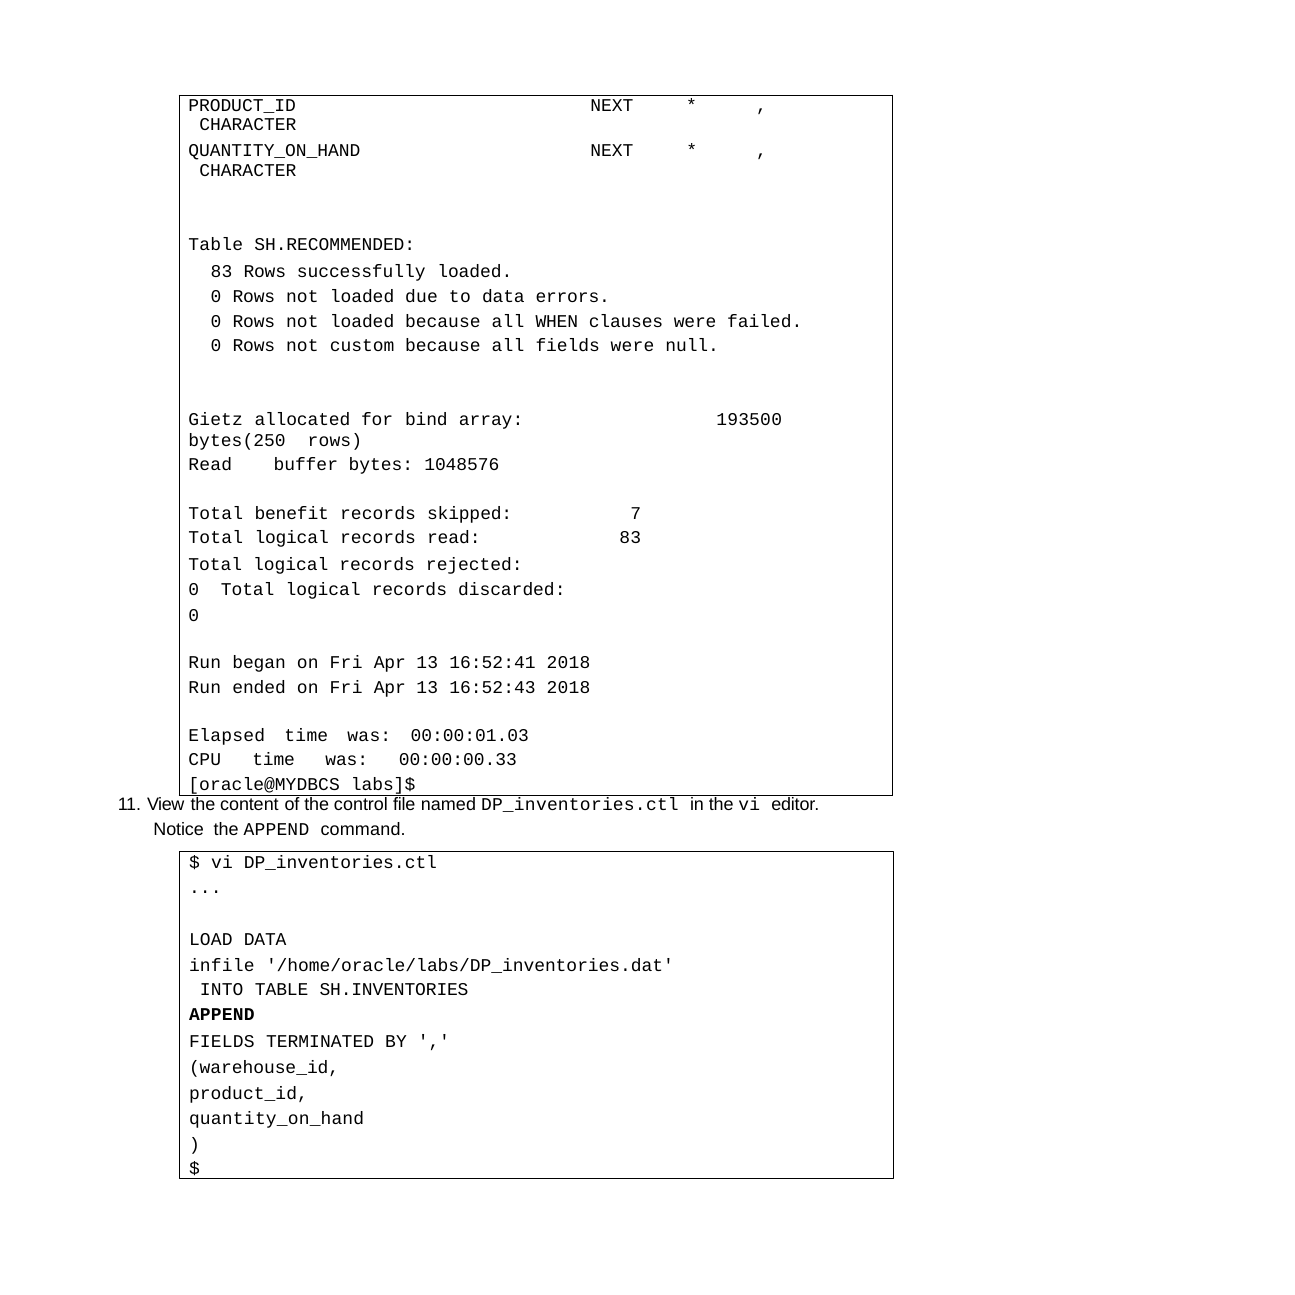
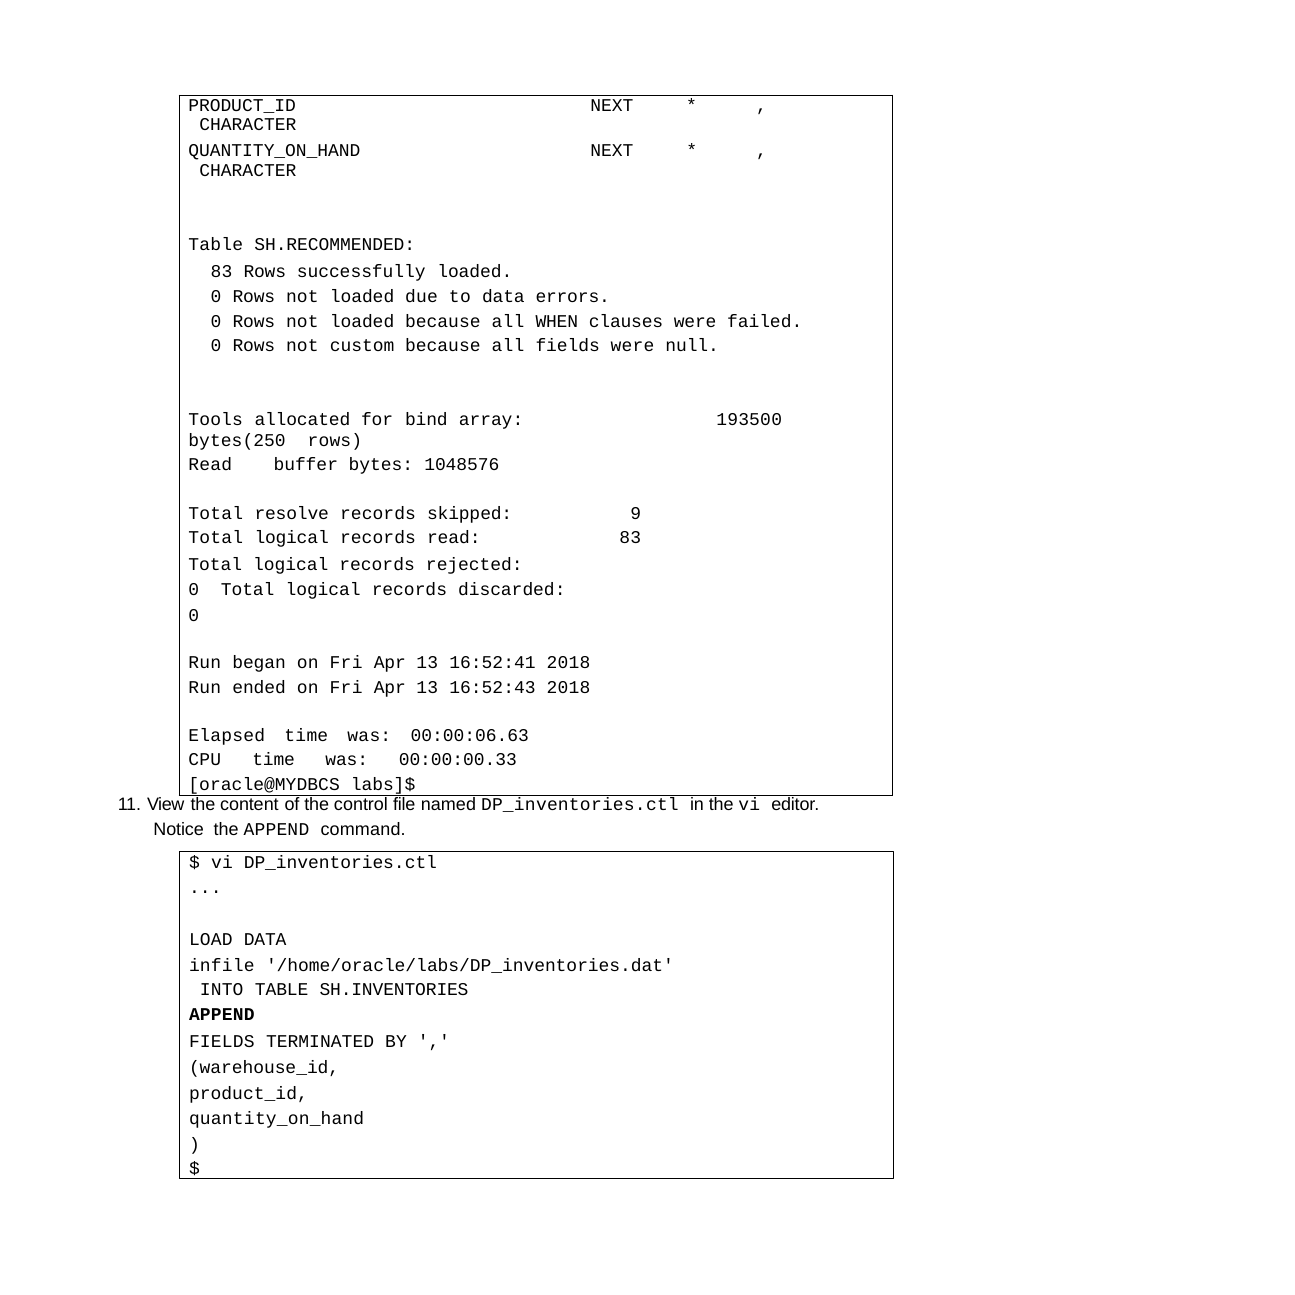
Gietz: Gietz -> Tools
benefit: benefit -> resolve
7: 7 -> 9
00:00:01.03: 00:00:01.03 -> 00:00:06.63
